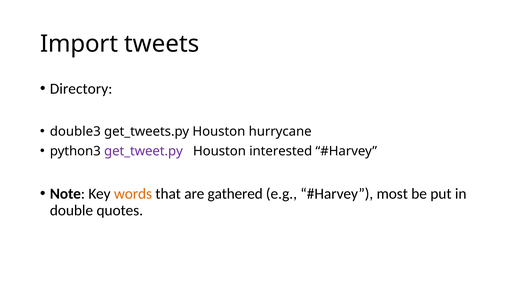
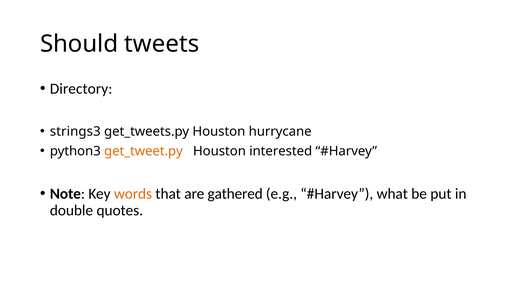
Import: Import -> Should
double3: double3 -> strings3
get_tweet.py colour: purple -> orange
most: most -> what
